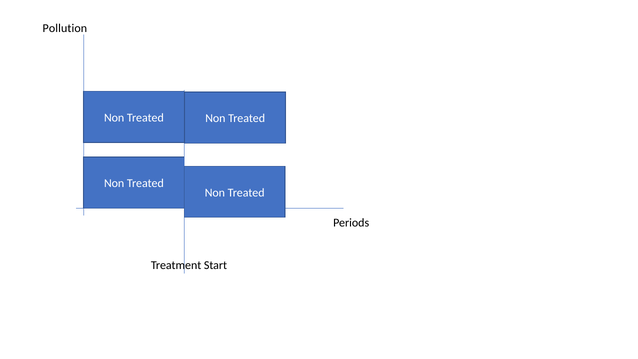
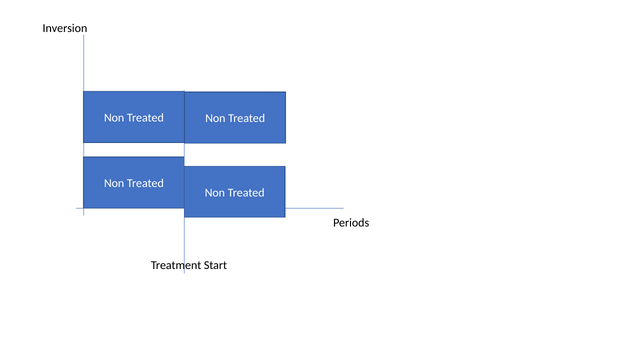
Pollution: Pollution -> Inversion
